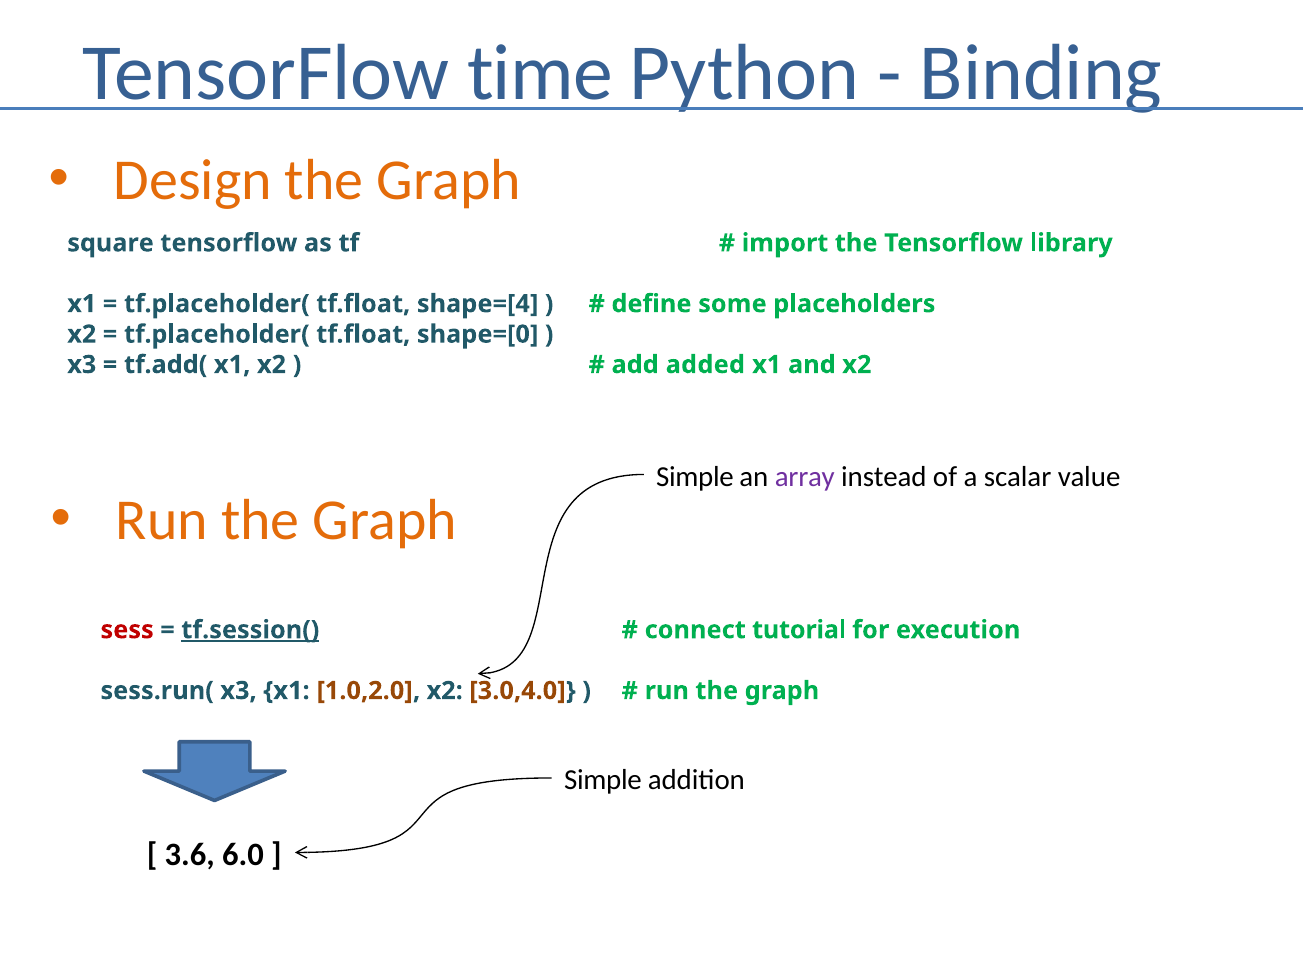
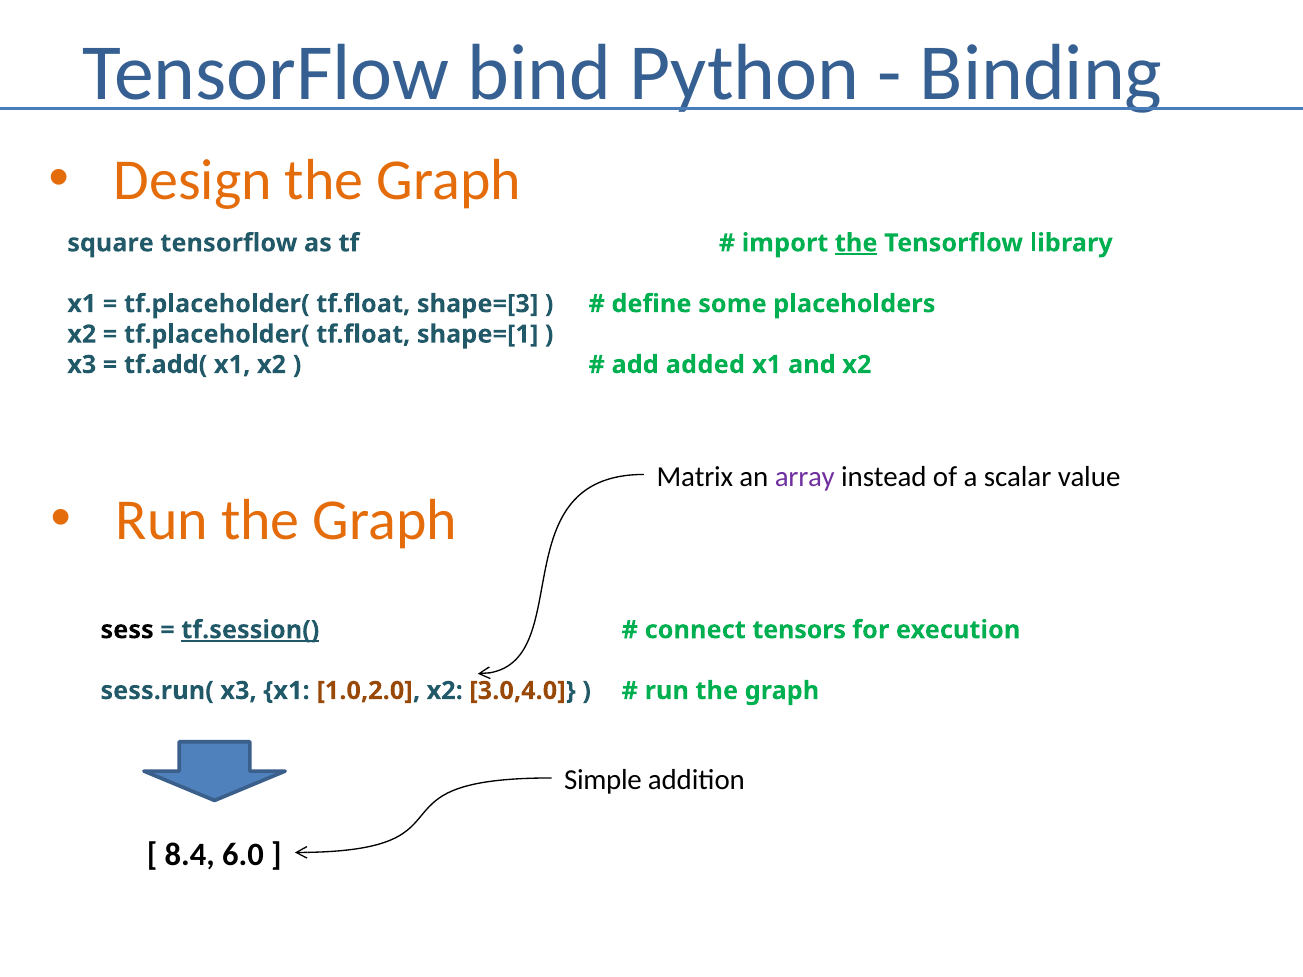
time: time -> bind
the at (856, 243) underline: none -> present
shape=[4: shape=[4 -> shape=[3
shape=[0: shape=[0 -> shape=[1
Simple at (695, 477): Simple -> Matrix
sess colour: red -> black
tutorial: tutorial -> tensors
3.6: 3.6 -> 8.4
